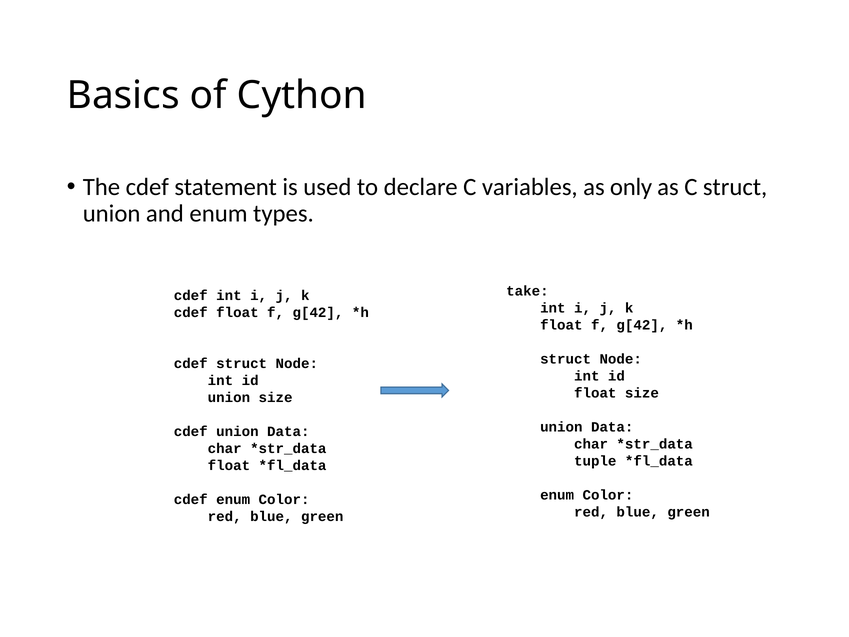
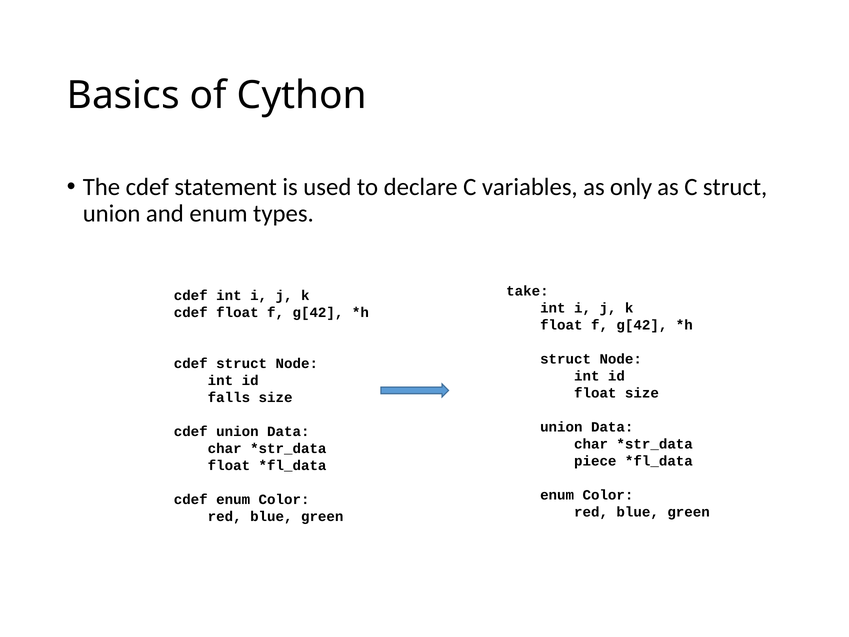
union at (229, 397): union -> falls
tuple: tuple -> piece
